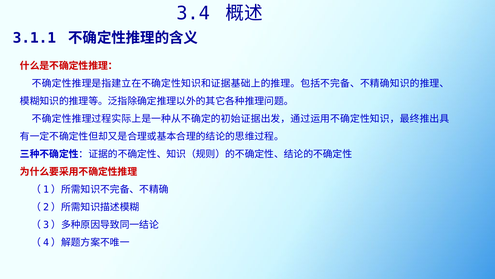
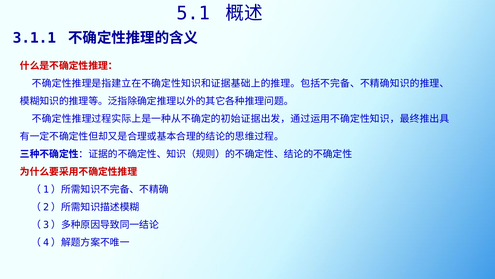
3.4: 3.4 -> 5.1
